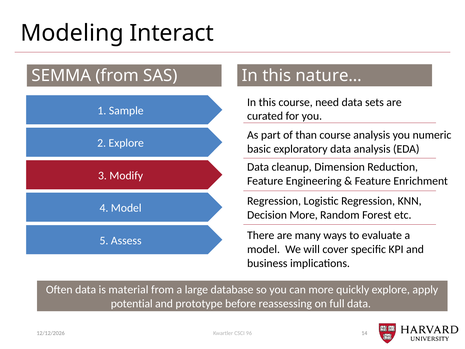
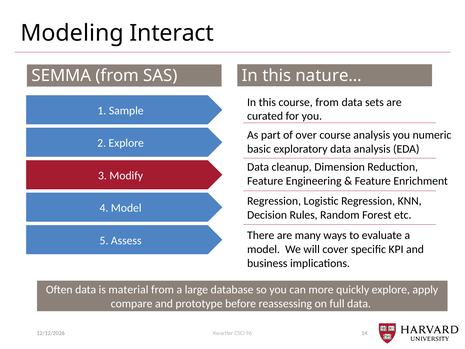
course need: need -> from
than: than -> over
Decision More: More -> Rules
potential: potential -> compare
